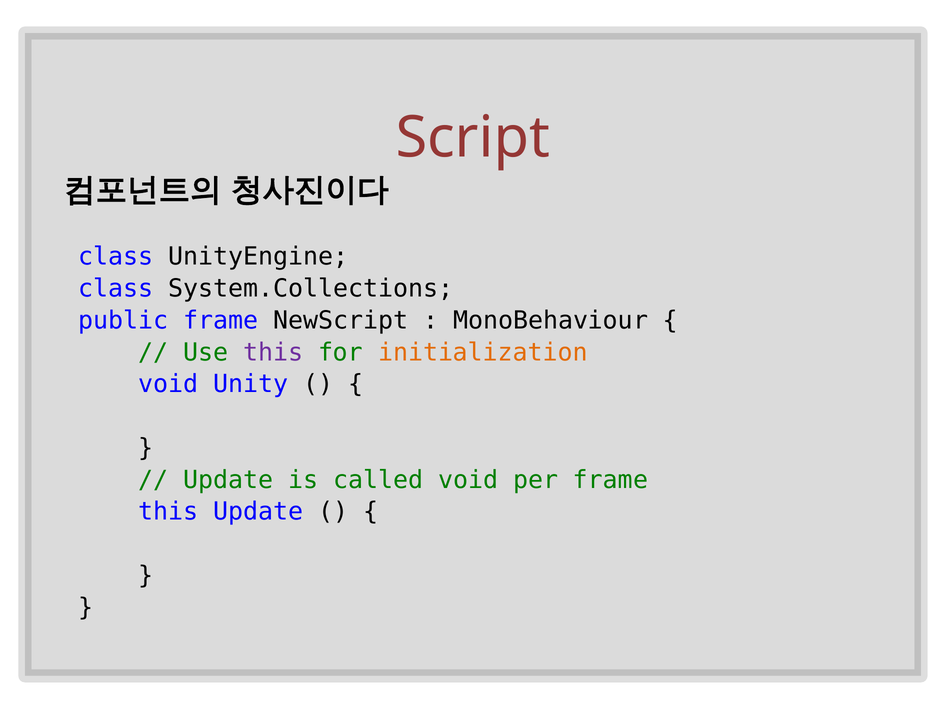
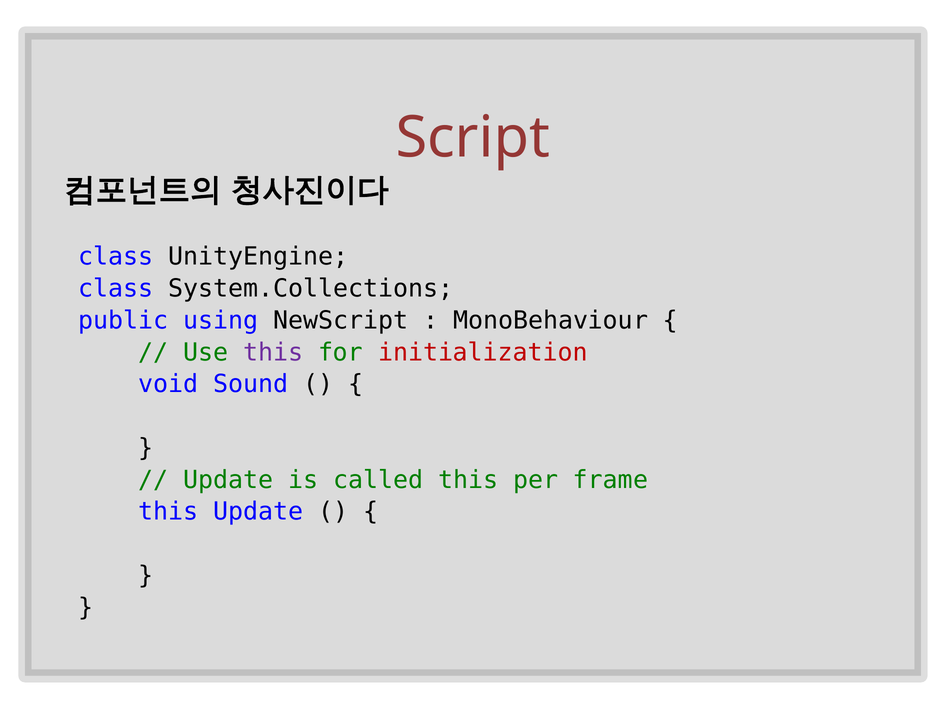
public frame: frame -> using
initialization colour: orange -> red
Unity: Unity -> Sound
called void: void -> this
